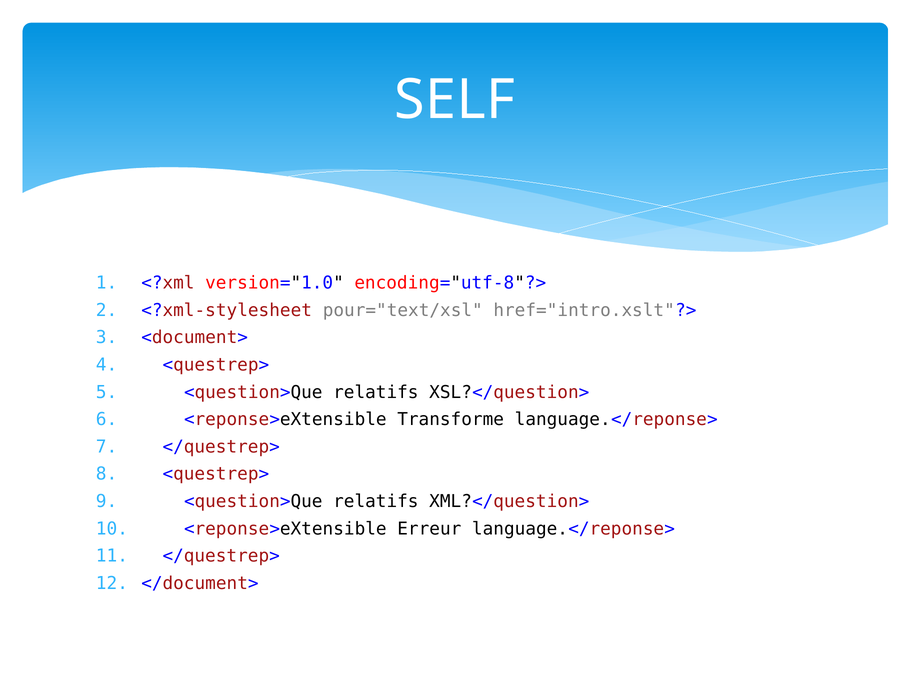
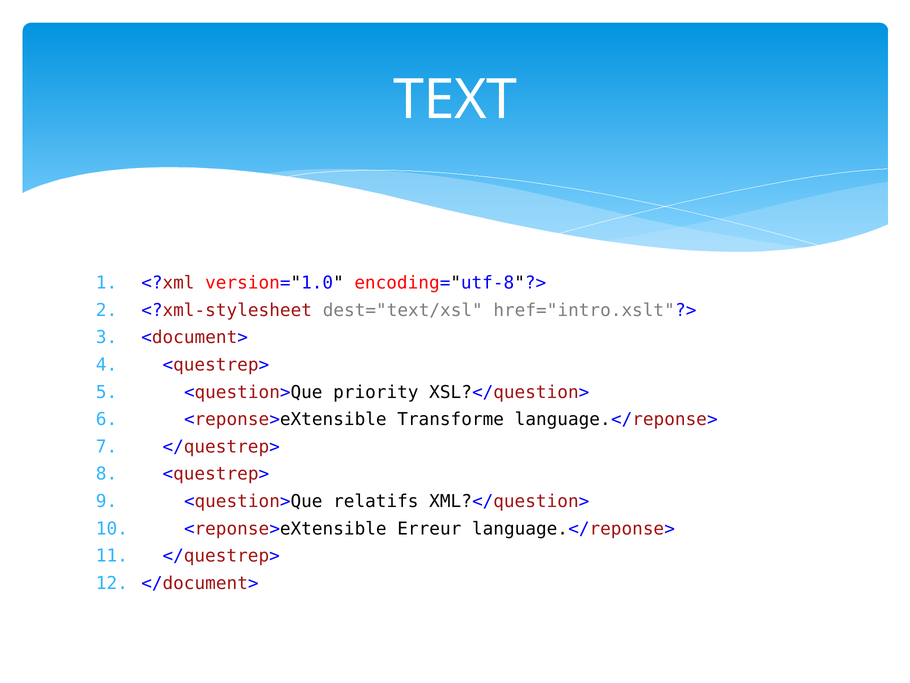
SELF: SELF -> TEXT
pour="text/xsl: pour="text/xsl -> dest="text/xsl
relatifs at (376, 392): relatifs -> priority
